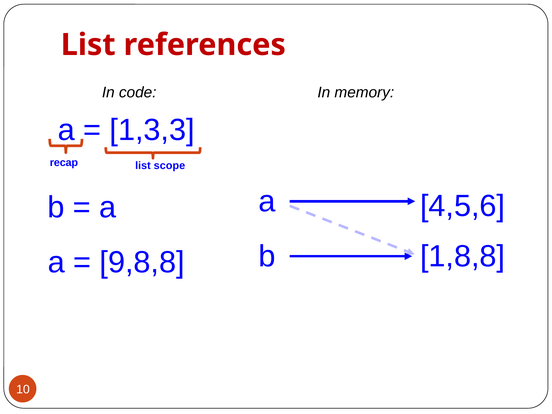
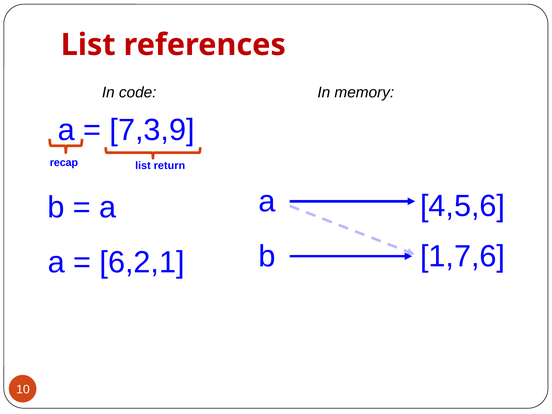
1,3,3: 1,3,3 -> 7,3,9
scope: scope -> return
1,8,8: 1,8,8 -> 1,7,6
9,8,8: 9,8,8 -> 6,2,1
